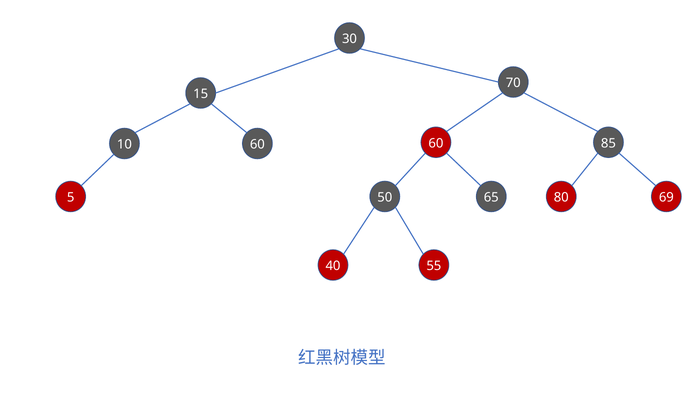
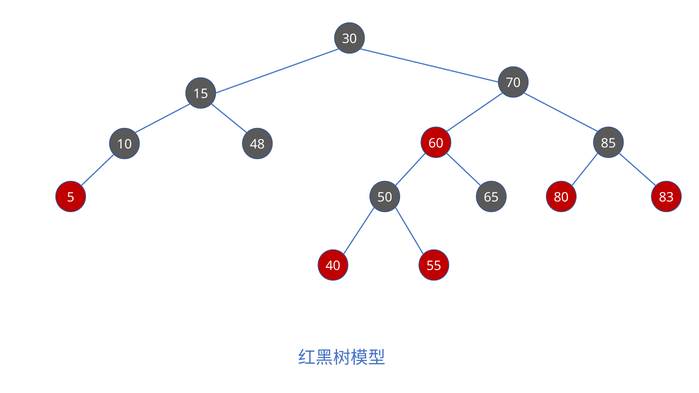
10 60: 60 -> 48
69: 69 -> 83
